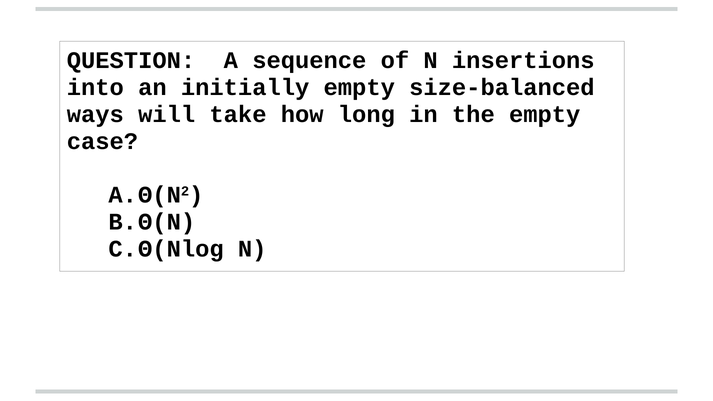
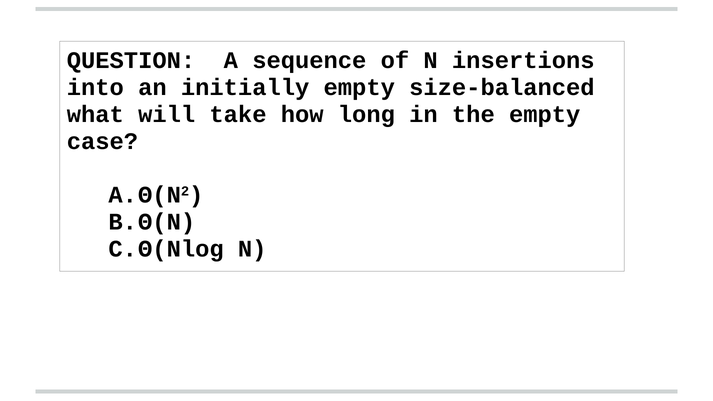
ways: ways -> what
